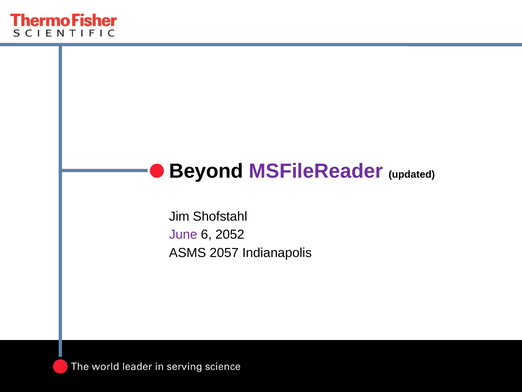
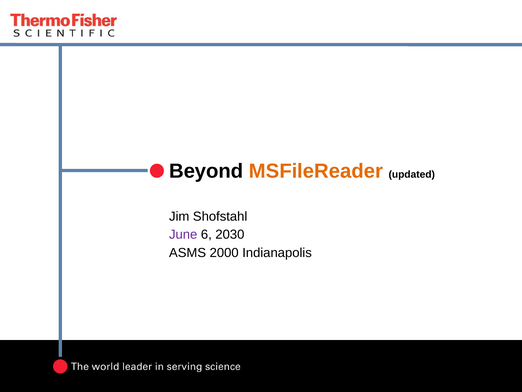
MSFileReader colour: purple -> orange
2052: 2052 -> 2030
2057: 2057 -> 2000
